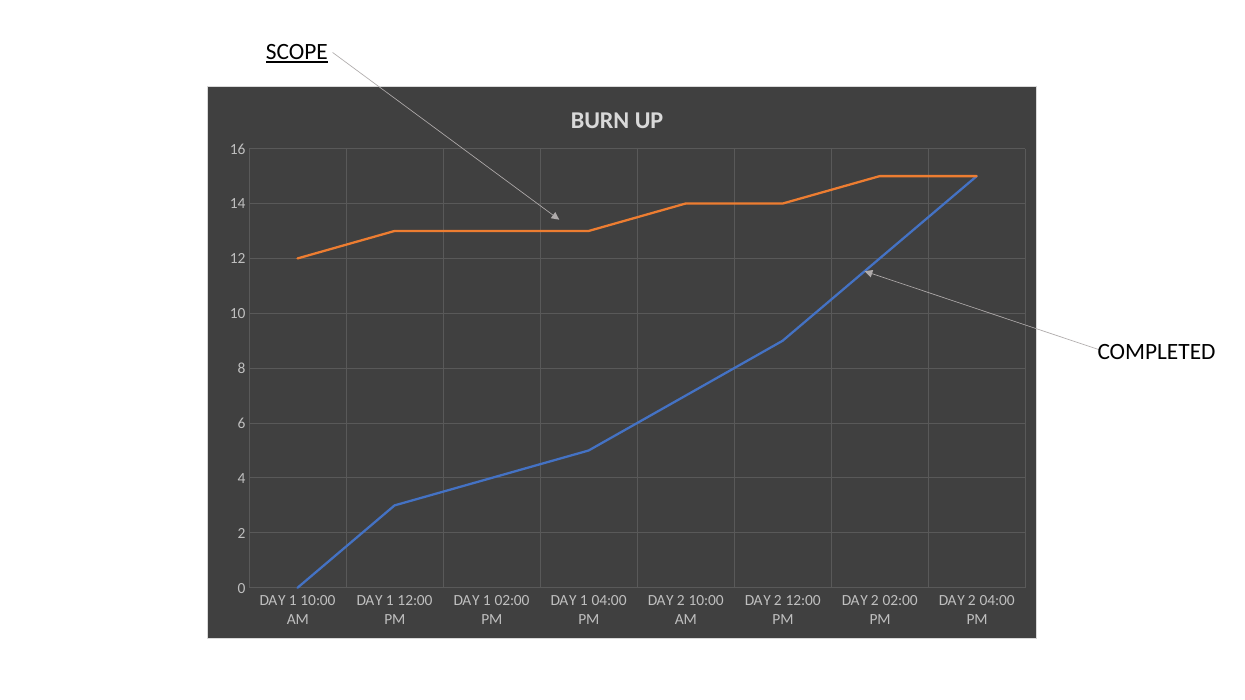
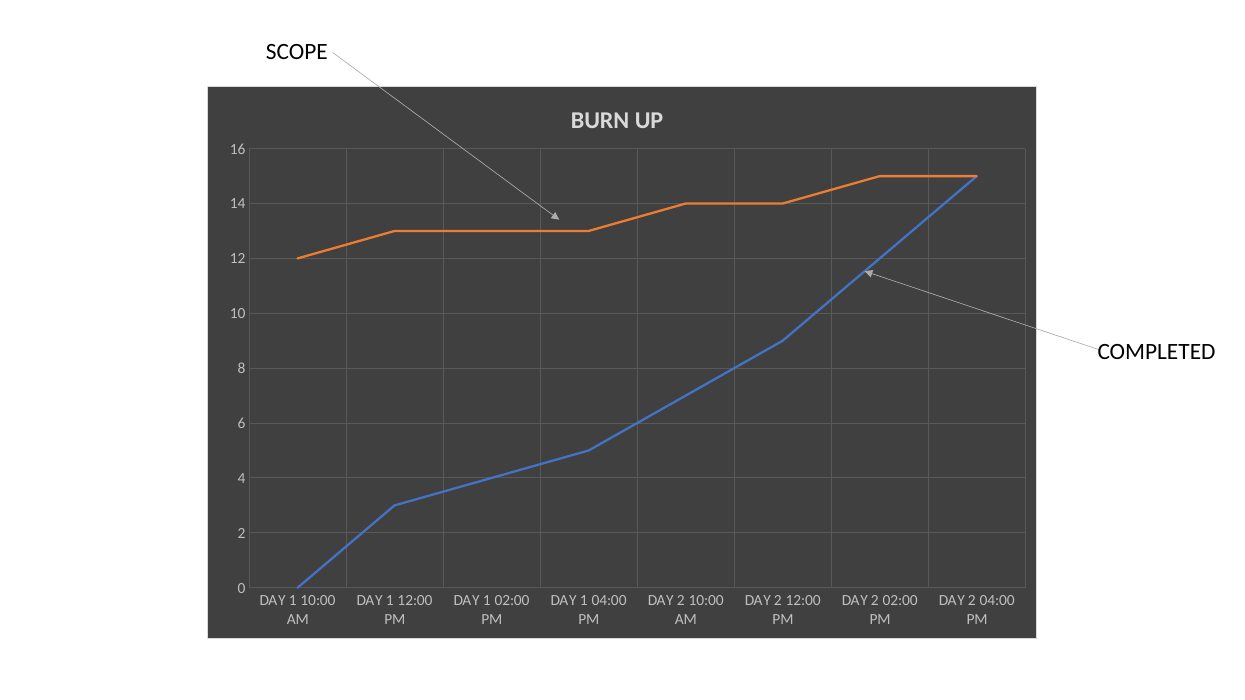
SCOPE underline: present -> none
